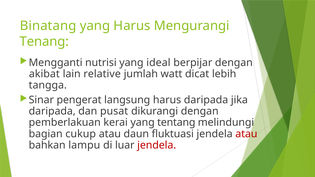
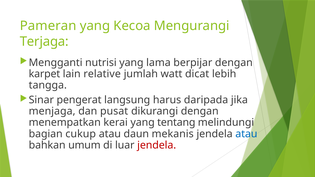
Binatang: Binatang -> Pameran
yang Harus: Harus -> Kecoa
Tenang: Tenang -> Terjaga
ideal: ideal -> lama
akibat: akibat -> karpet
daripada at (52, 111): daripada -> menjaga
pemberlakuan: pemberlakuan -> menempatkan
fluktuasi: fluktuasi -> mekanis
atau at (246, 134) colour: red -> blue
lampu: lampu -> umum
